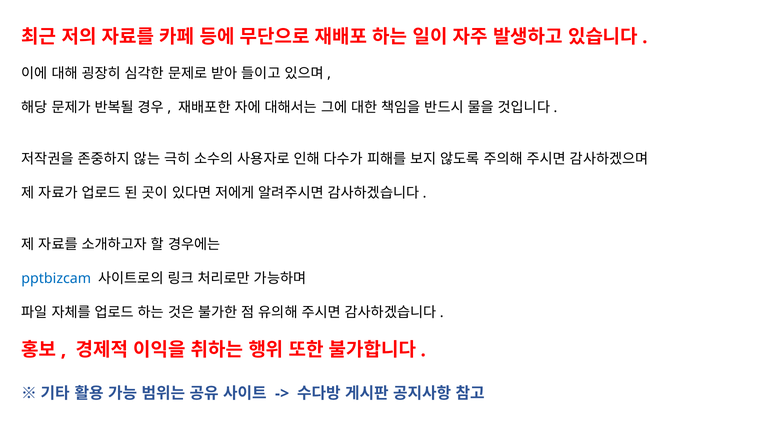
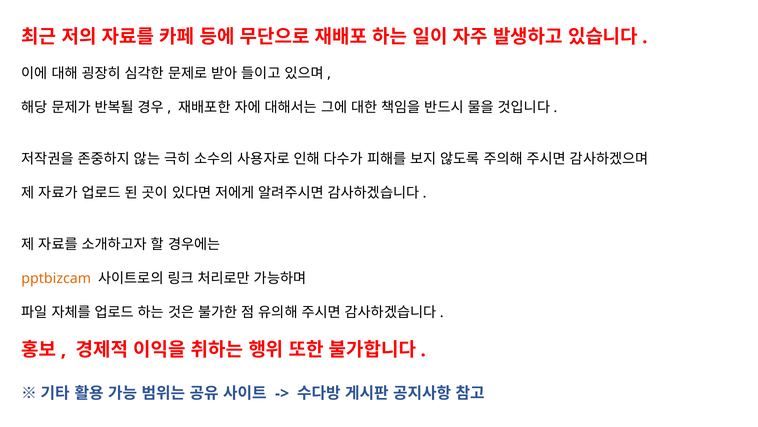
pptbizcam colour: blue -> orange
